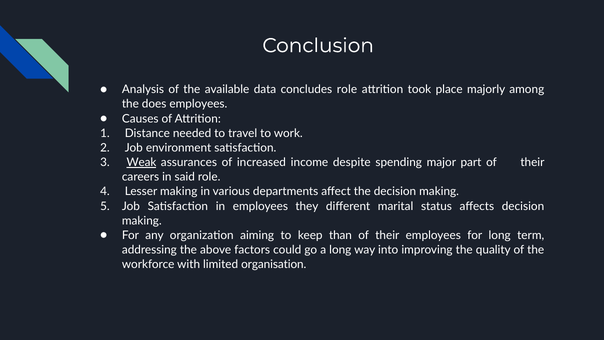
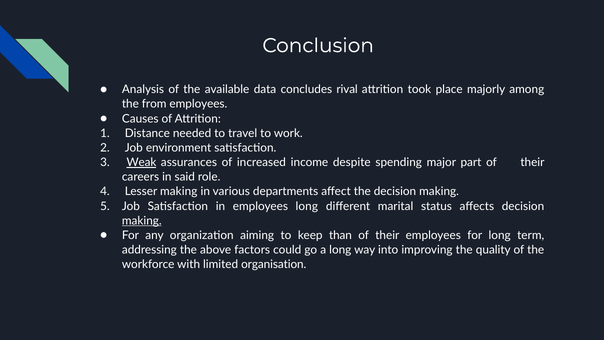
concludes role: role -> rival
does: does -> from
employees they: they -> long
making at (142, 221) underline: none -> present
